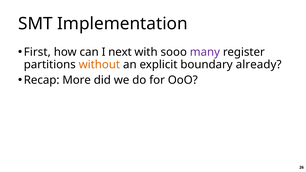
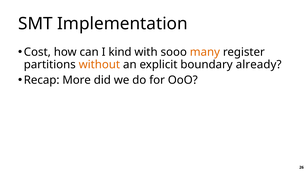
First: First -> Cost
next: next -> kind
many colour: purple -> orange
